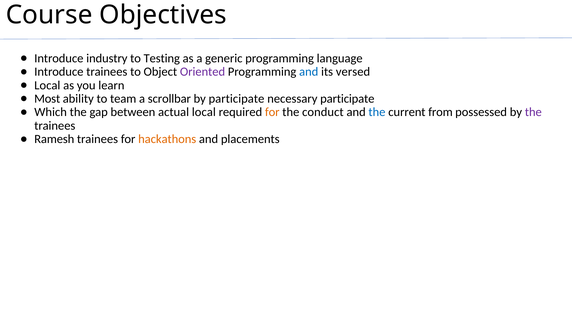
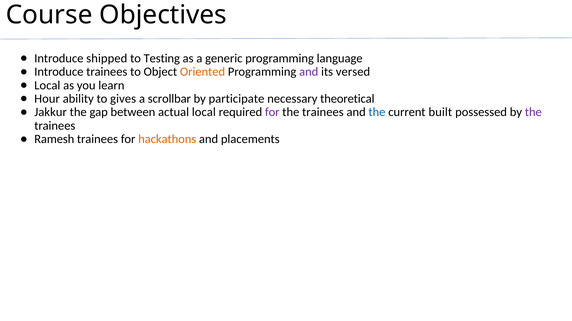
industry: industry -> shipped
Oriented colour: purple -> orange
and at (309, 72) colour: blue -> purple
Most: Most -> Hour
team: team -> gives
necessary participate: participate -> theoretical
Which: Which -> Jakkur
for at (272, 112) colour: orange -> purple
conduct at (323, 112): conduct -> trainees
from: from -> built
